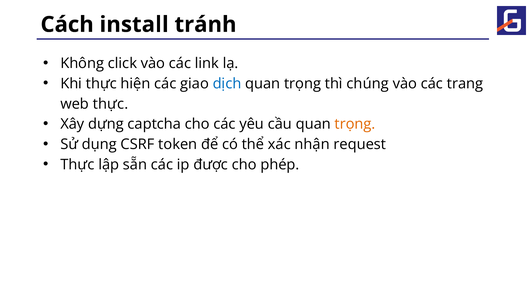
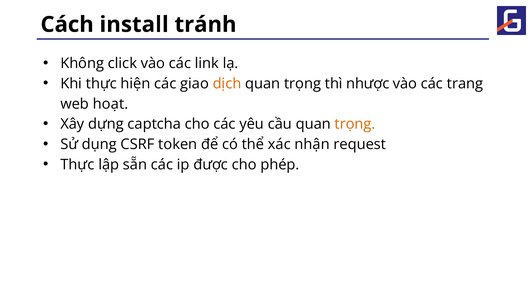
dịch colour: blue -> orange
chúng: chúng -> nhược
web thực: thực -> hoạt
